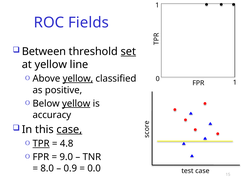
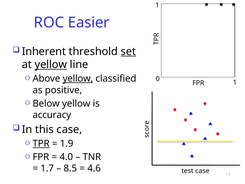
Fields: Fields -> Easier
Between: Between -> Inherent
yellow at (51, 64) underline: none -> present
yellow at (76, 103) underline: present -> none
case at (69, 129) underline: present -> none
4.8: 4.8 -> 1.9
9.0: 9.0 -> 4.0
8.0: 8.0 -> 1.7
0.9: 0.9 -> 8.5
0.0: 0.0 -> 4.6
